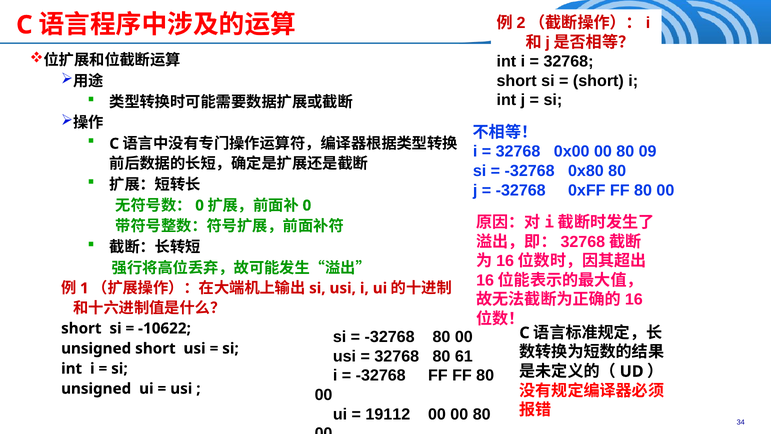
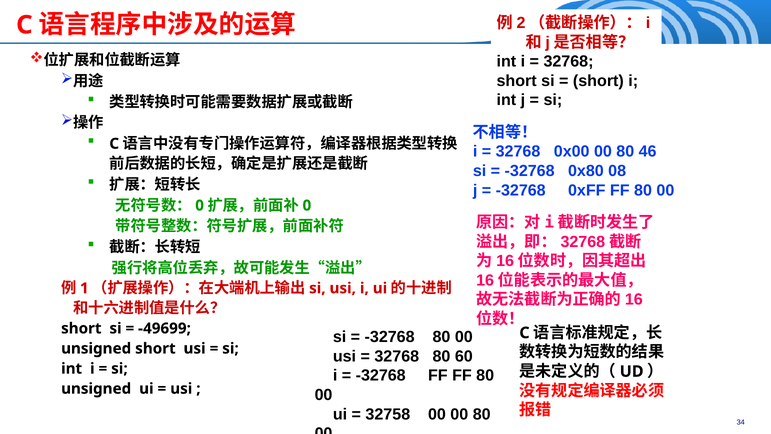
09: 09 -> 46
0x80 80: 80 -> 08
-10622: -10622 -> -49699
61: 61 -> 60
19112: 19112 -> 32758
